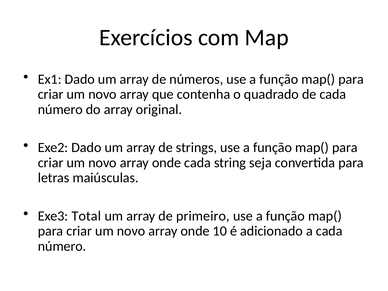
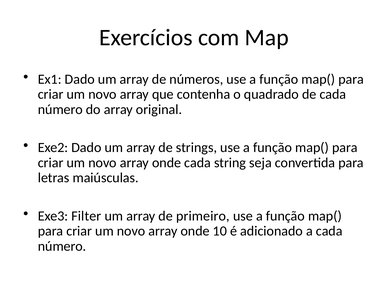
Total: Total -> Filter
